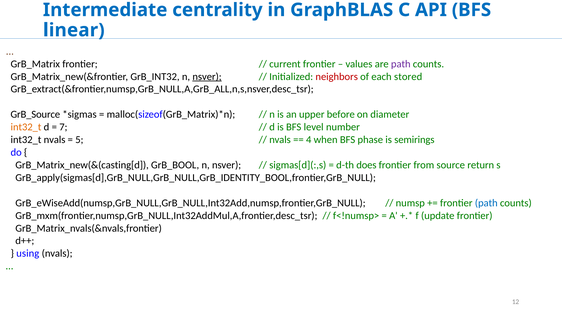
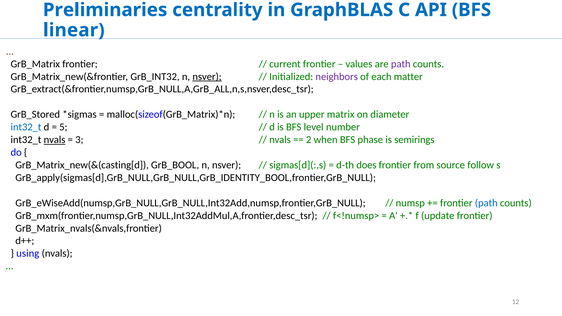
Intermediate: Intermediate -> Preliminaries
neighbors colour: red -> purple
stored: stored -> matter
GrB_Source: GrB_Source -> GrB_Stored
before: before -> matrix
int32_t at (26, 127) colour: orange -> blue
7: 7 -> 5
nvals at (55, 140) underline: none -> present
5: 5 -> 3
4: 4 -> 2
return: return -> follow
